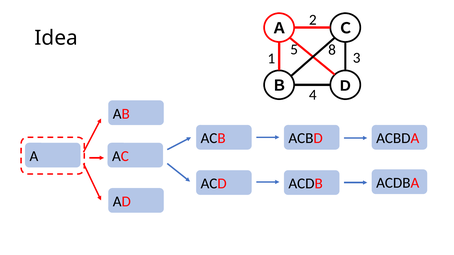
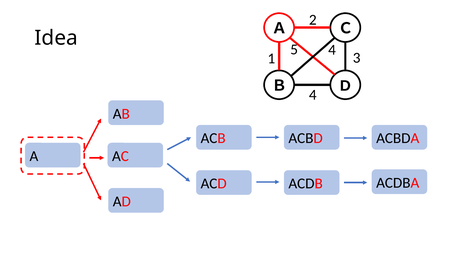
5 8: 8 -> 4
